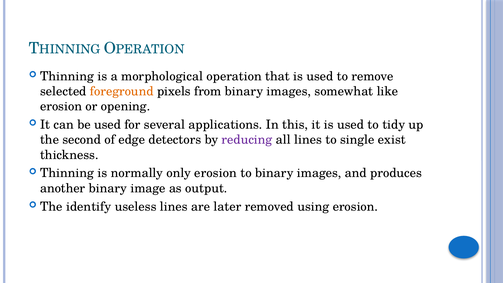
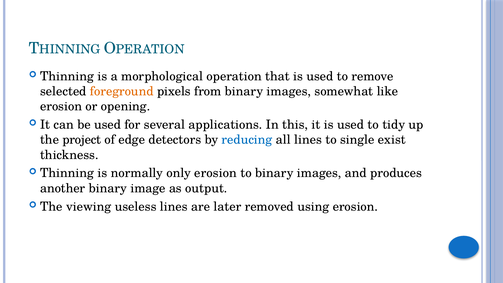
second: second -> project
reducing colour: purple -> blue
identify: identify -> viewing
